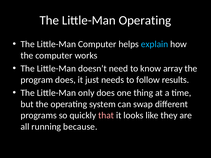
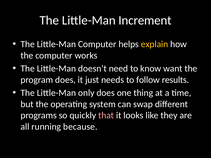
Little-Man Operating: Operating -> Increment
explain colour: light blue -> yellow
array: array -> want
